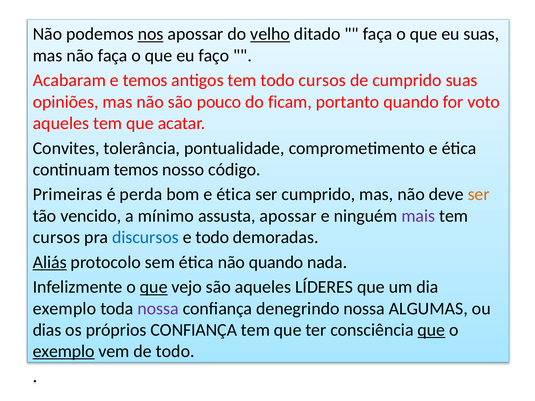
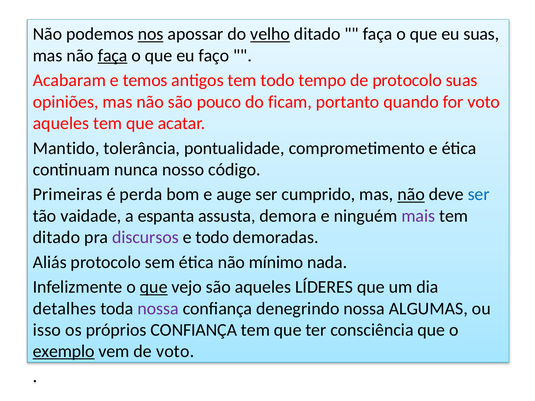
faça at (113, 55) underline: none -> present
todo cursos: cursos -> tempo
de cumprido: cumprido -> protocolo
Convites: Convites -> Mantido
continuam temos: temos -> nunca
bom e ética: ética -> auge
não at (411, 195) underline: none -> present
ser at (479, 195) colour: orange -> blue
vencido: vencido -> vaidade
mínimo: mínimo -> espanta
assusta apossar: apossar -> demora
cursos at (56, 237): cursos -> ditado
discursos colour: blue -> purple
Aliás underline: present -> none
não quando: quando -> mínimo
exemplo at (64, 309): exemplo -> detalhes
dias: dias -> isso
que at (431, 330) underline: present -> none
de todo: todo -> voto
